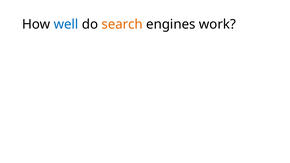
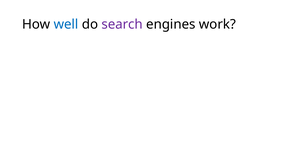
search colour: orange -> purple
